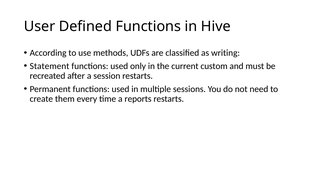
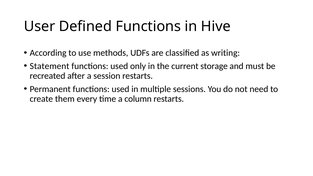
custom: custom -> storage
reports: reports -> column
